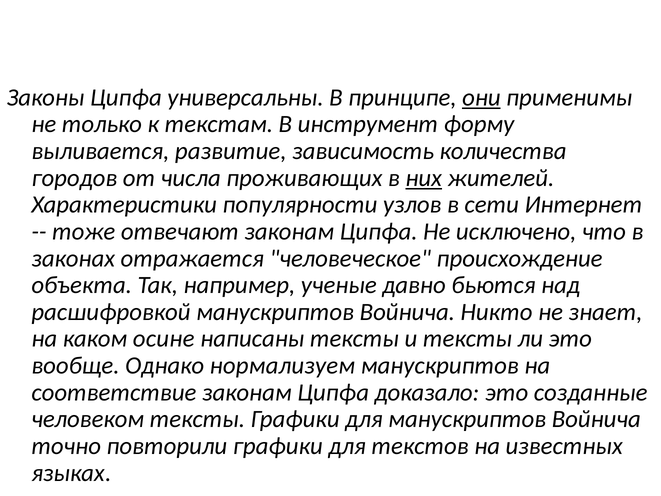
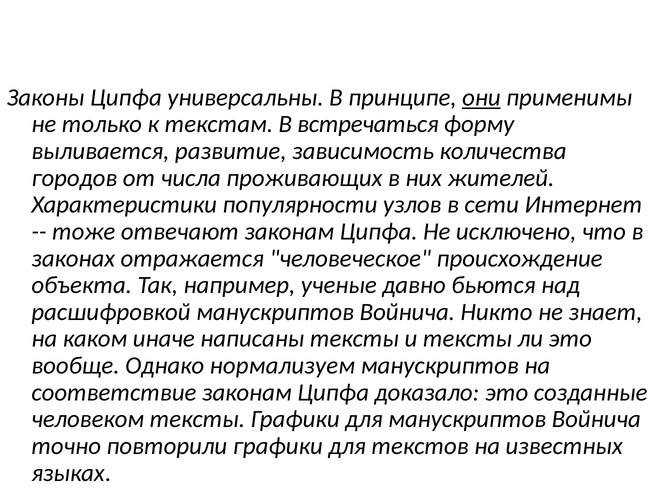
инструмент: инструмент -> встречаться
них underline: present -> none
осине: осине -> иначе
